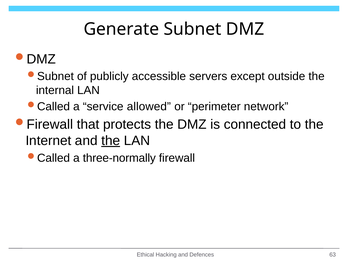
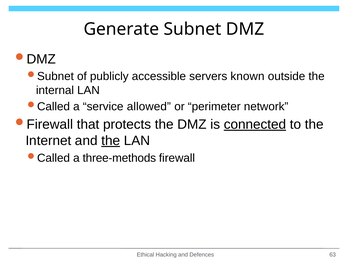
except: except -> known
connected underline: none -> present
three-normally: three-normally -> three-methods
